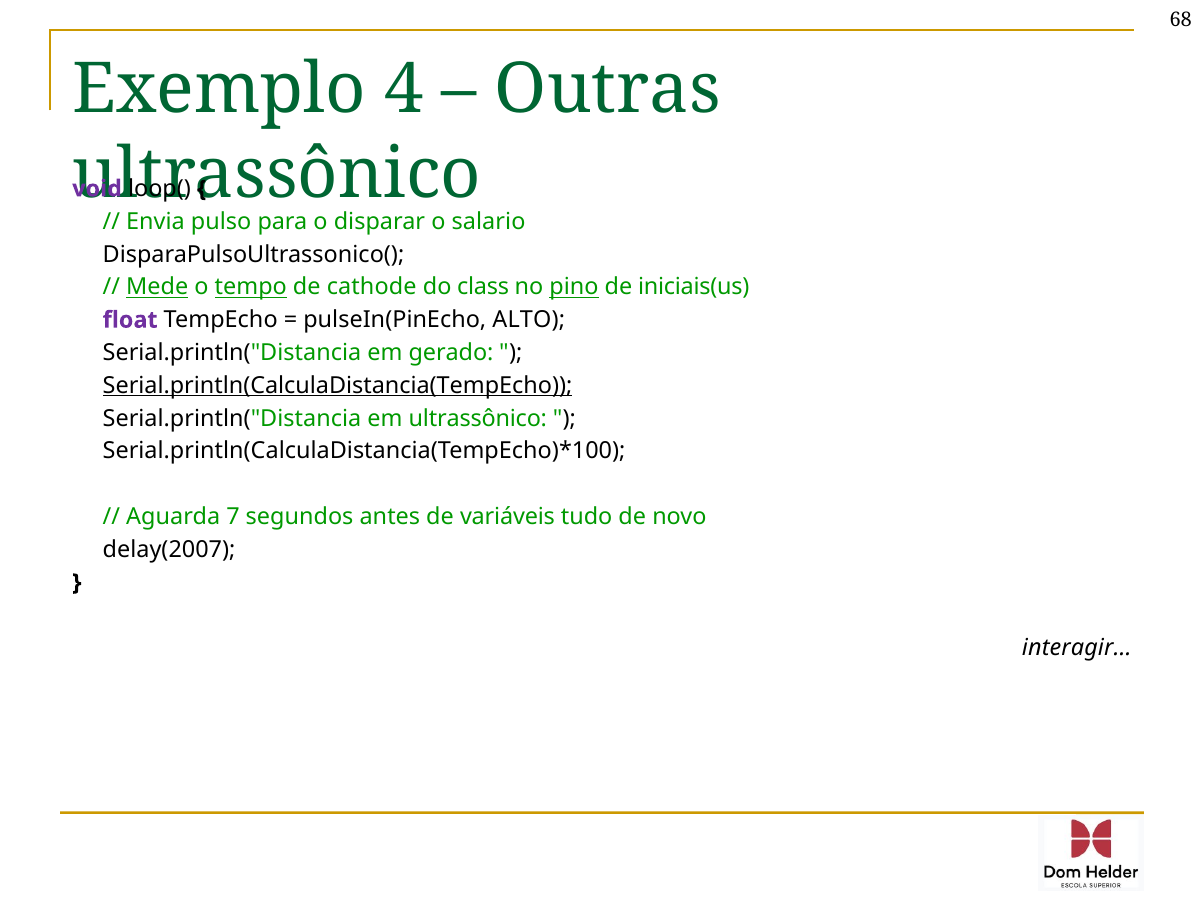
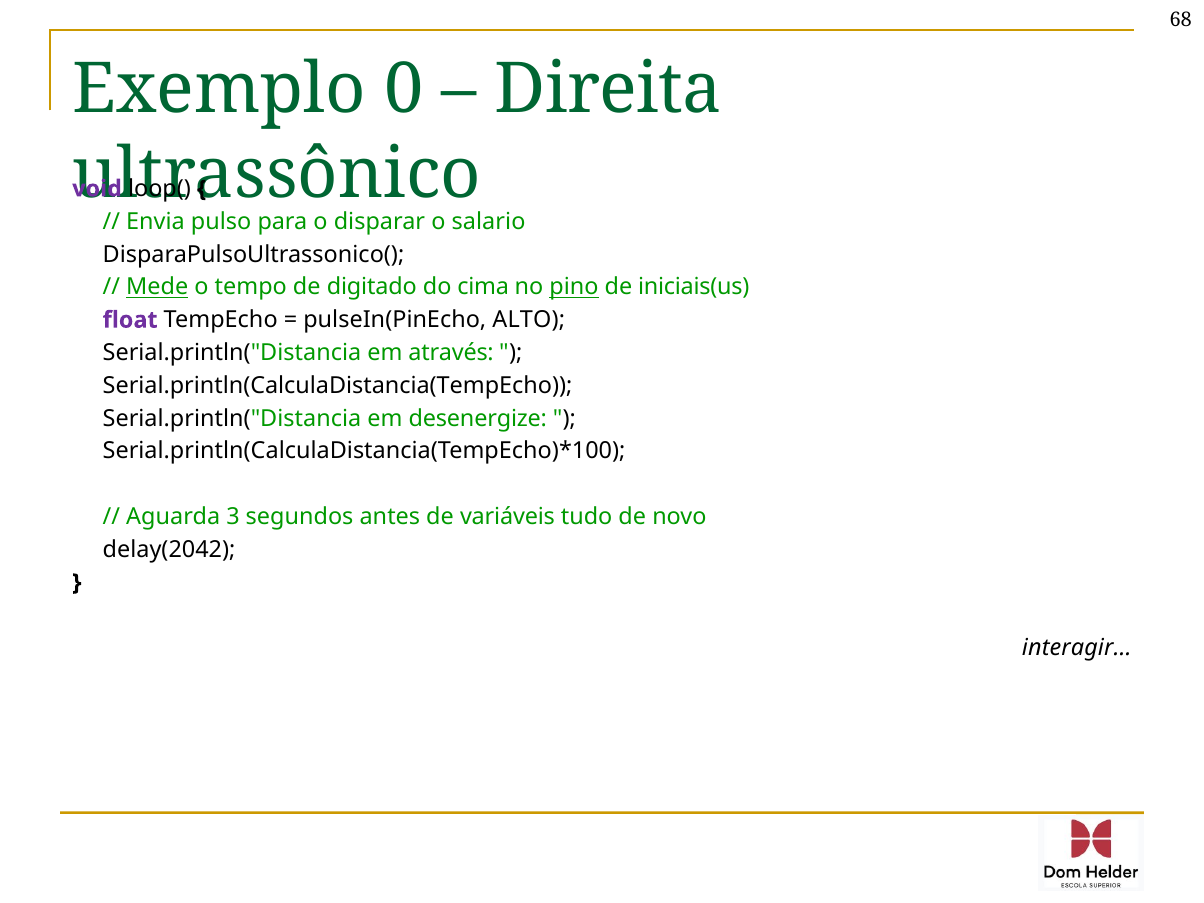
4: 4 -> 0
Outras: Outras -> Direita
tempo underline: present -> none
cathode: cathode -> digitado
class: class -> cima
gerado: gerado -> através
Serial.println(CalculaDistancia(TempEcho underline: present -> none
em ultrassônico: ultrassônico -> desenergize
7: 7 -> 3
delay(2007: delay(2007 -> delay(2042
